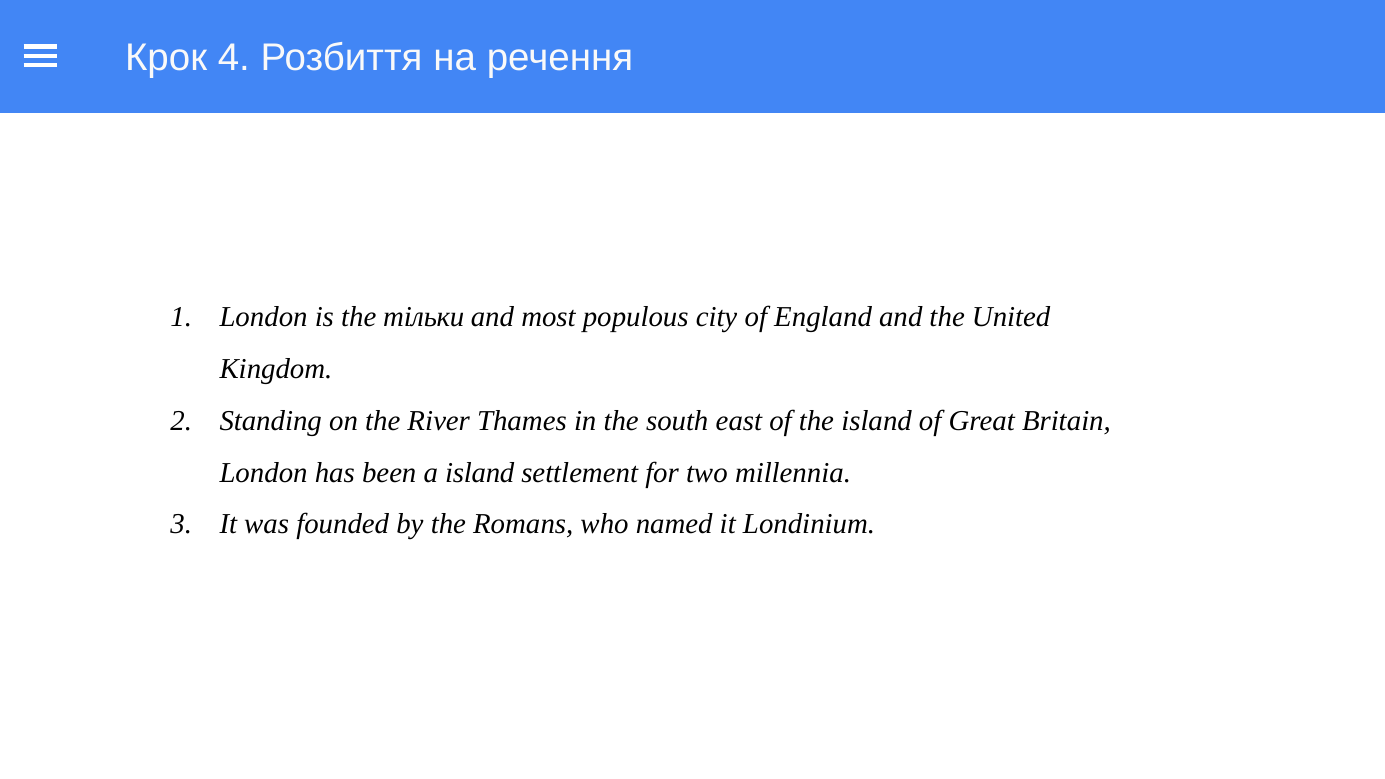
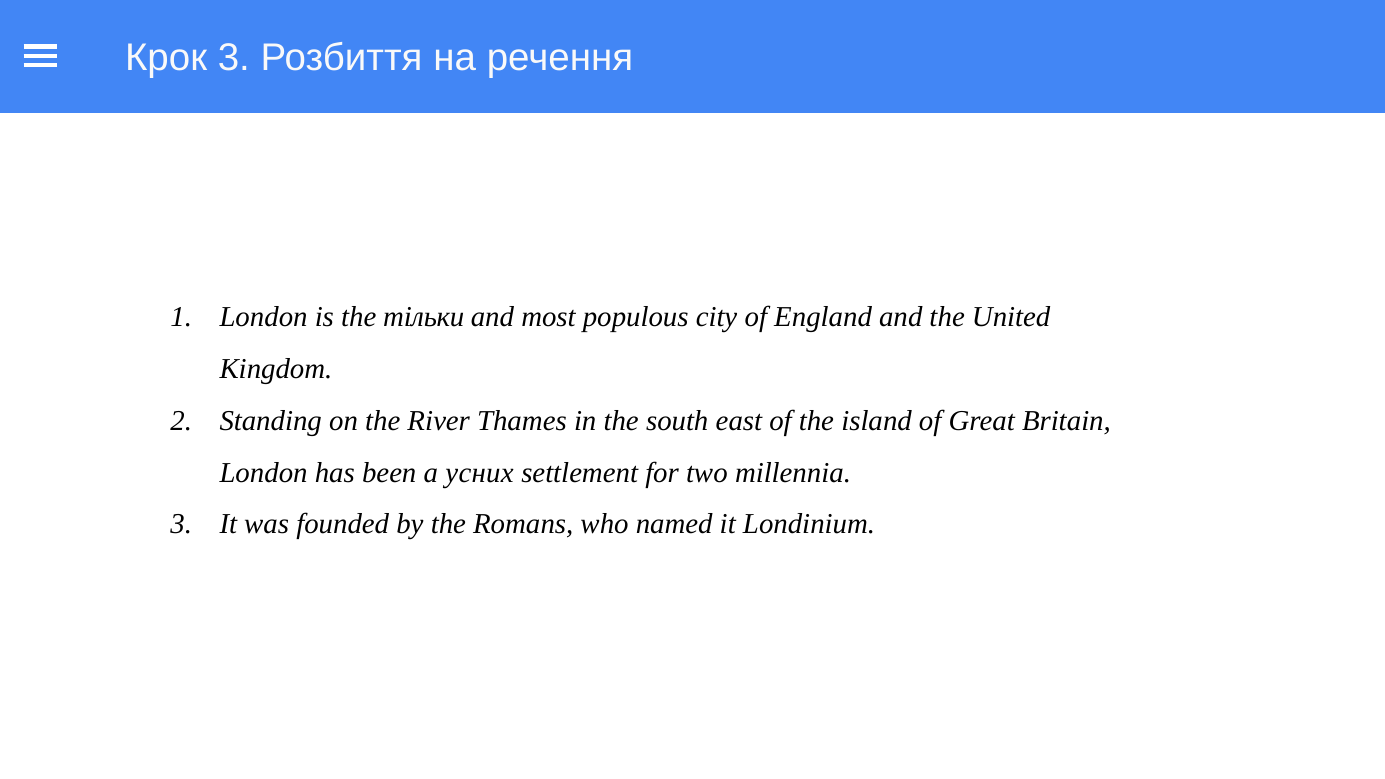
Крок 4: 4 -> 3
a island: island -> усних
